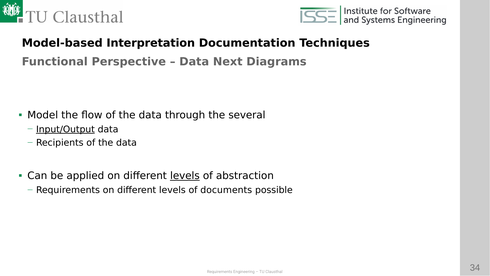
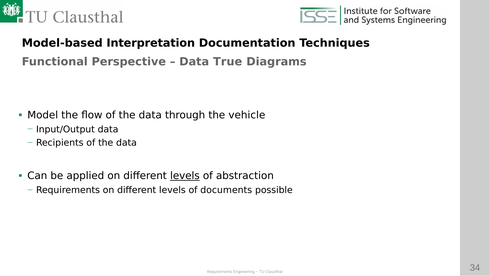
Next: Next -> True
several: several -> vehicle
Input/Output underline: present -> none
